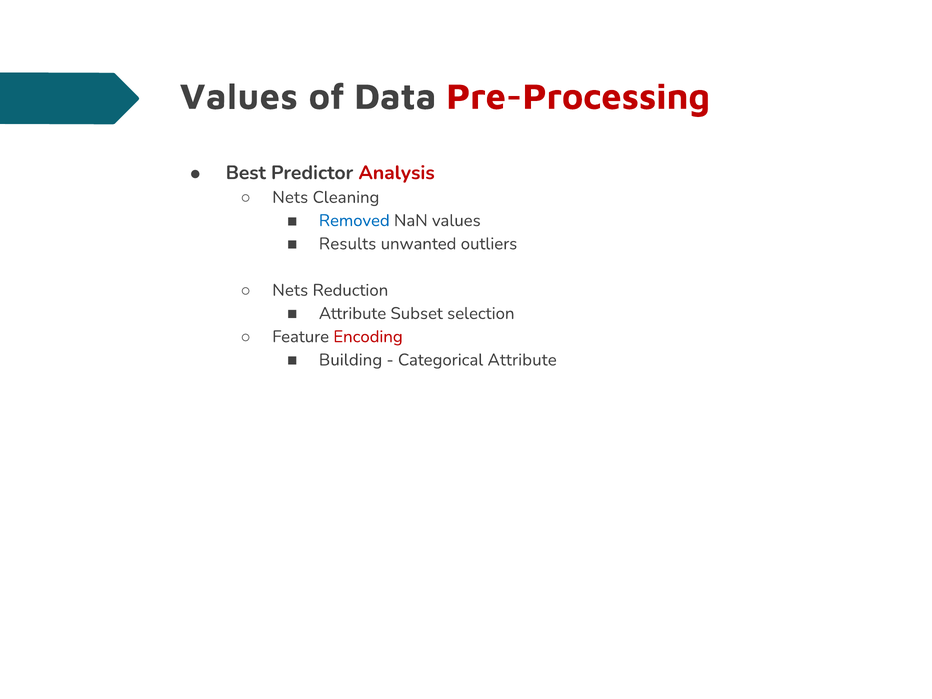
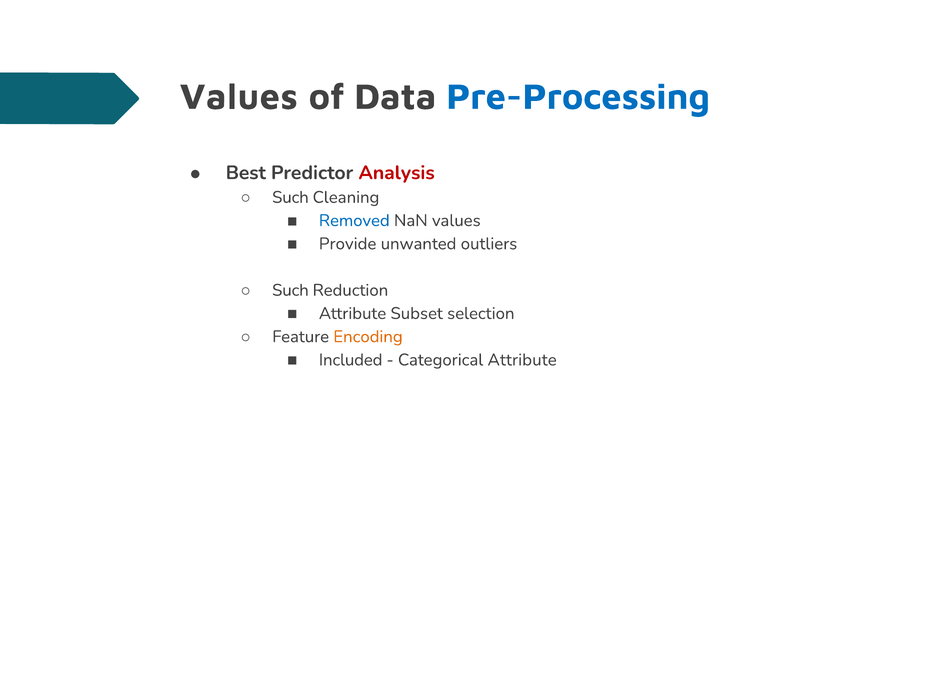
Pre-Processing colour: red -> blue
Nets at (290, 197): Nets -> Such
Results: Results -> Provide
Nets at (290, 290): Nets -> Such
Encoding colour: red -> orange
Building: Building -> Included
